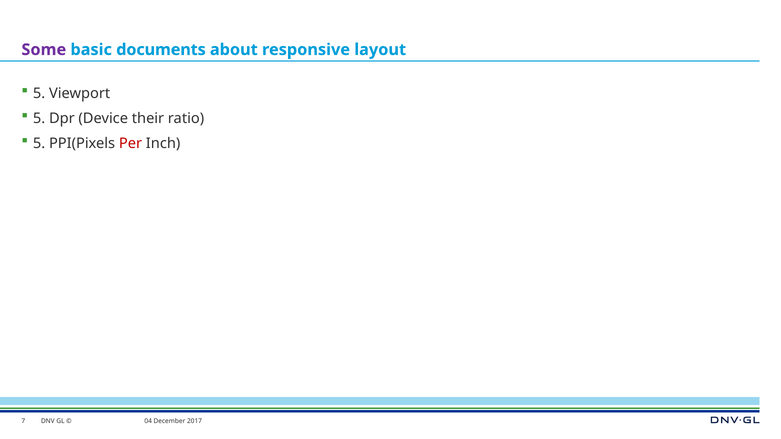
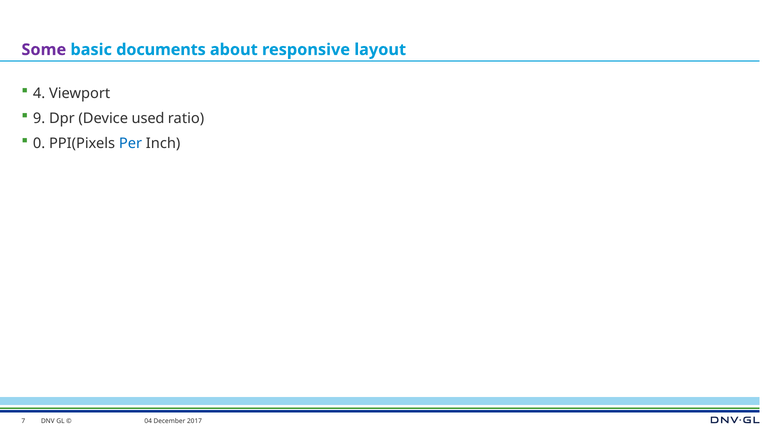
5 at (39, 93): 5 -> 4
5 at (39, 118): 5 -> 9
their: their -> used
5 at (39, 143): 5 -> 0
Per colour: red -> blue
